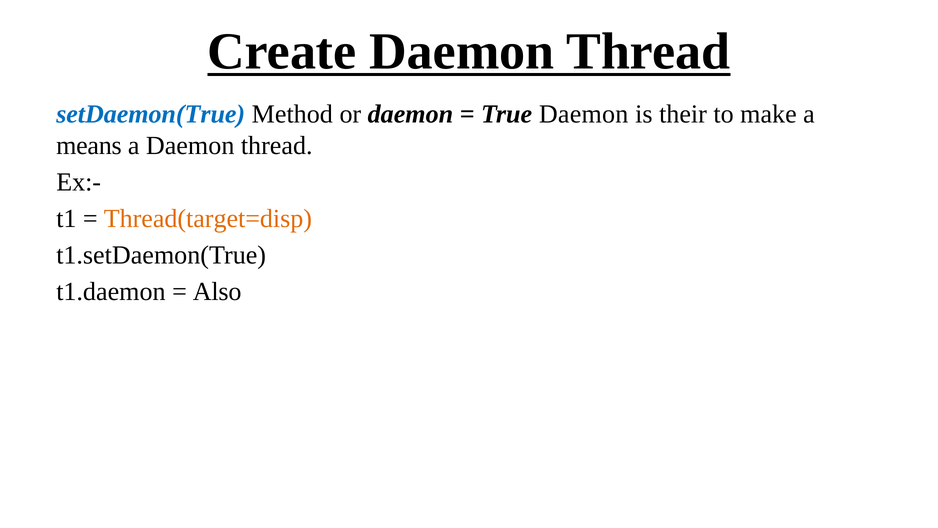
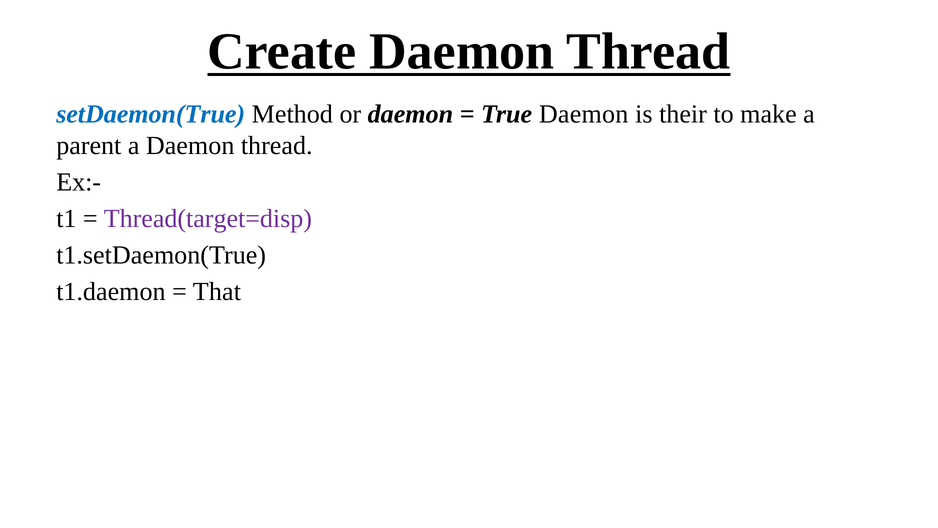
means: means -> parent
Thread(target=disp colour: orange -> purple
Also: Also -> That
